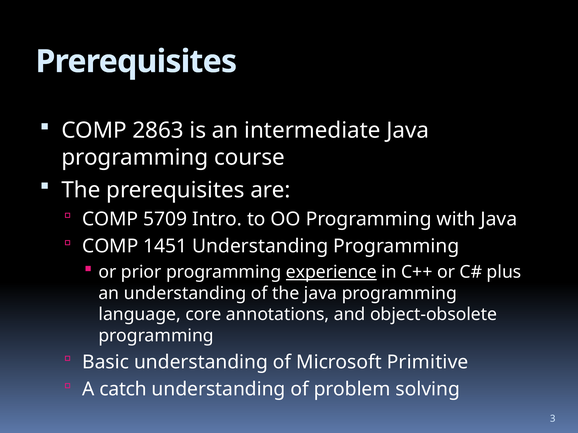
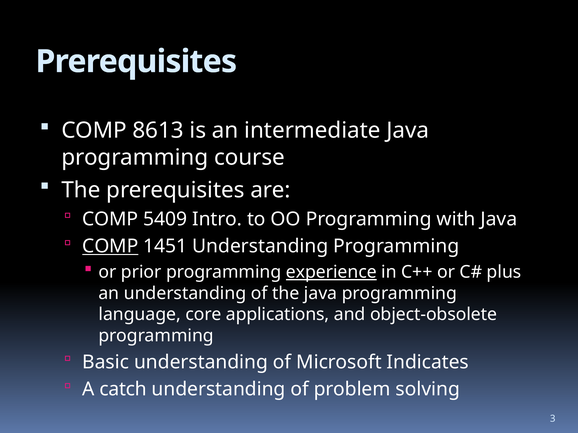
2863: 2863 -> 8613
5709: 5709 -> 5409
COMP at (110, 247) underline: none -> present
annotations: annotations -> applications
Primitive: Primitive -> Indicates
